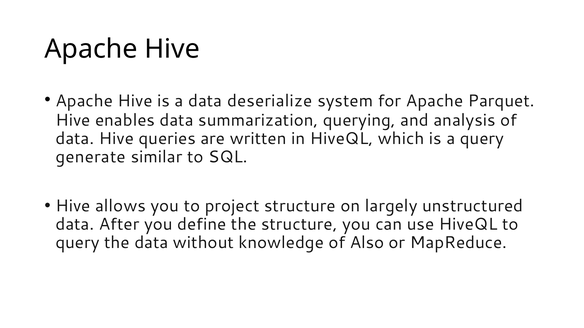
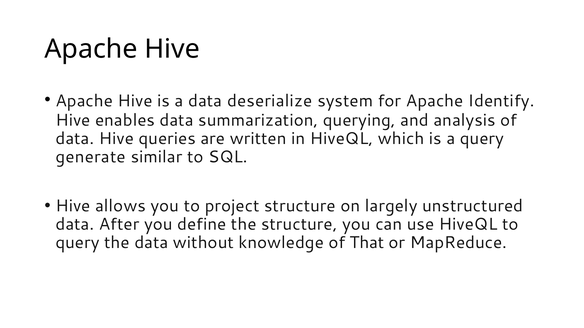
Parquet: Parquet -> Identify
Also: Also -> That
